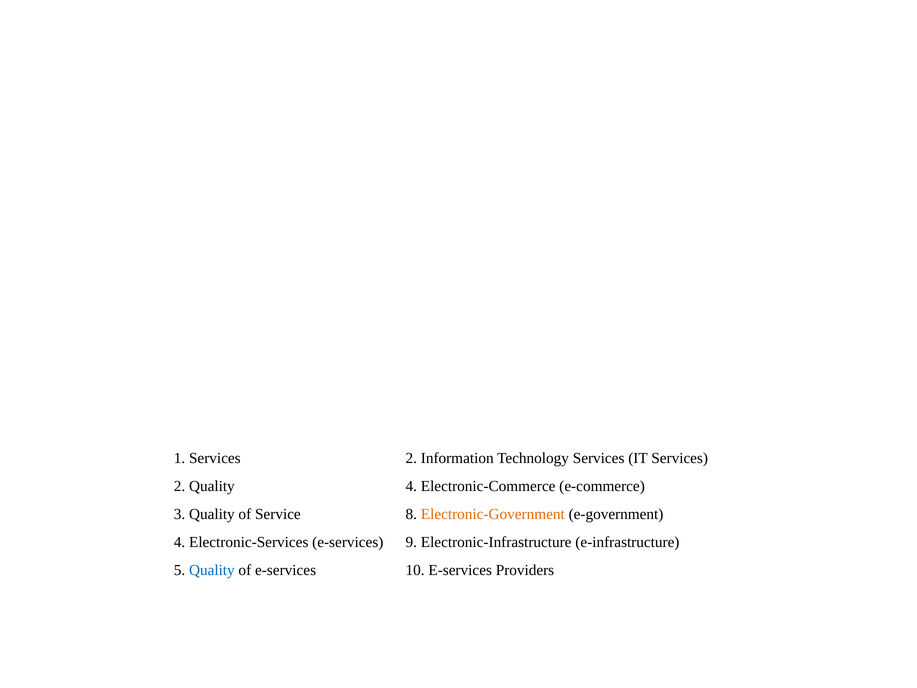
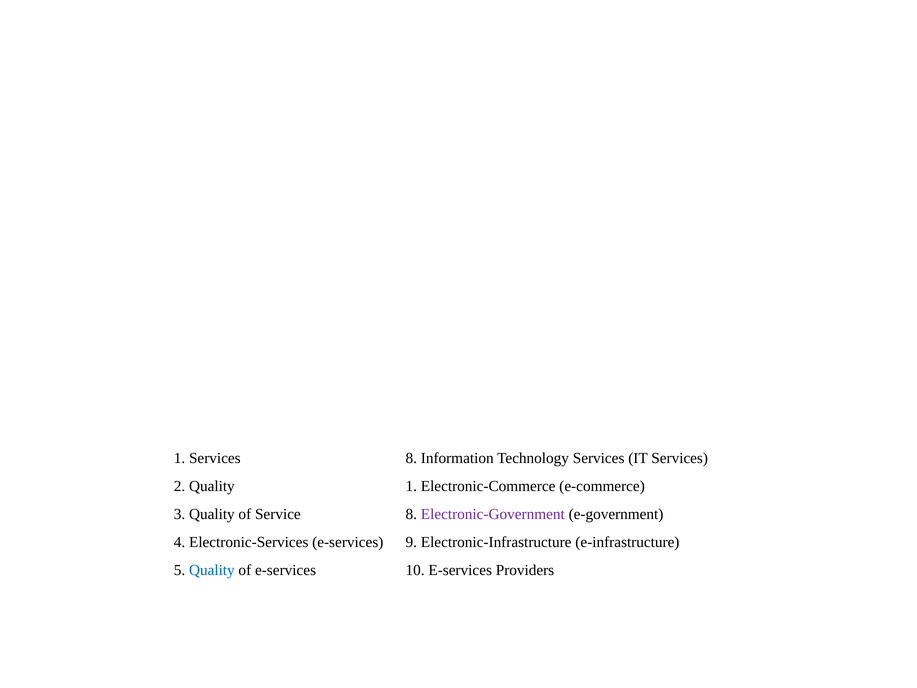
1 Services 2: 2 -> 8
Quality 4: 4 -> 1
Electronic-Government colour: orange -> purple
